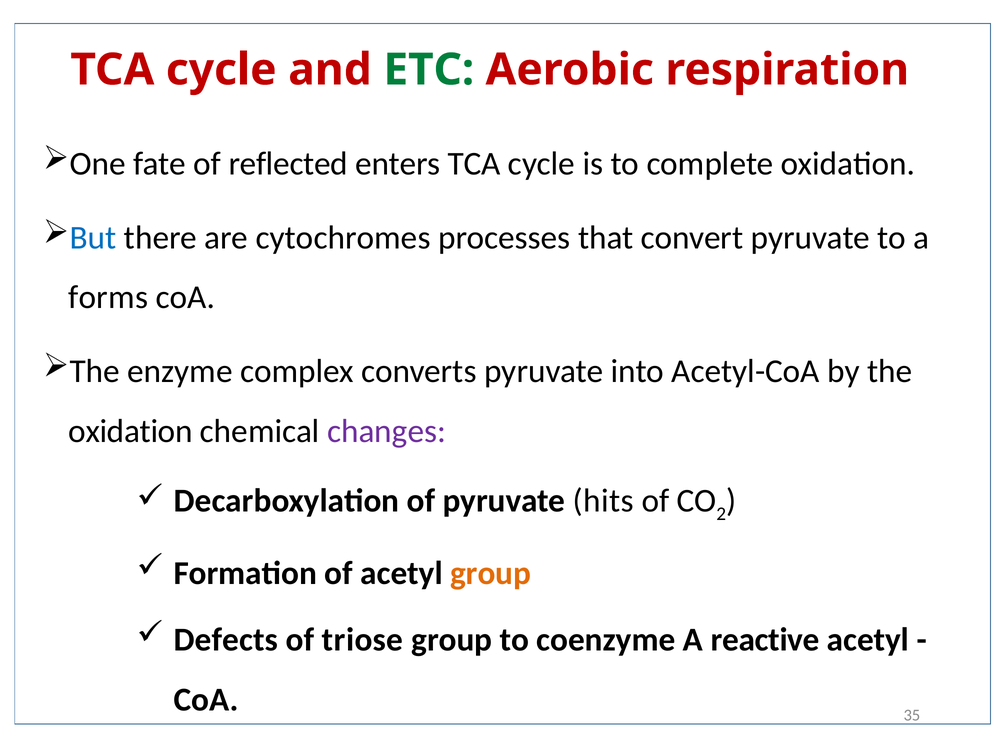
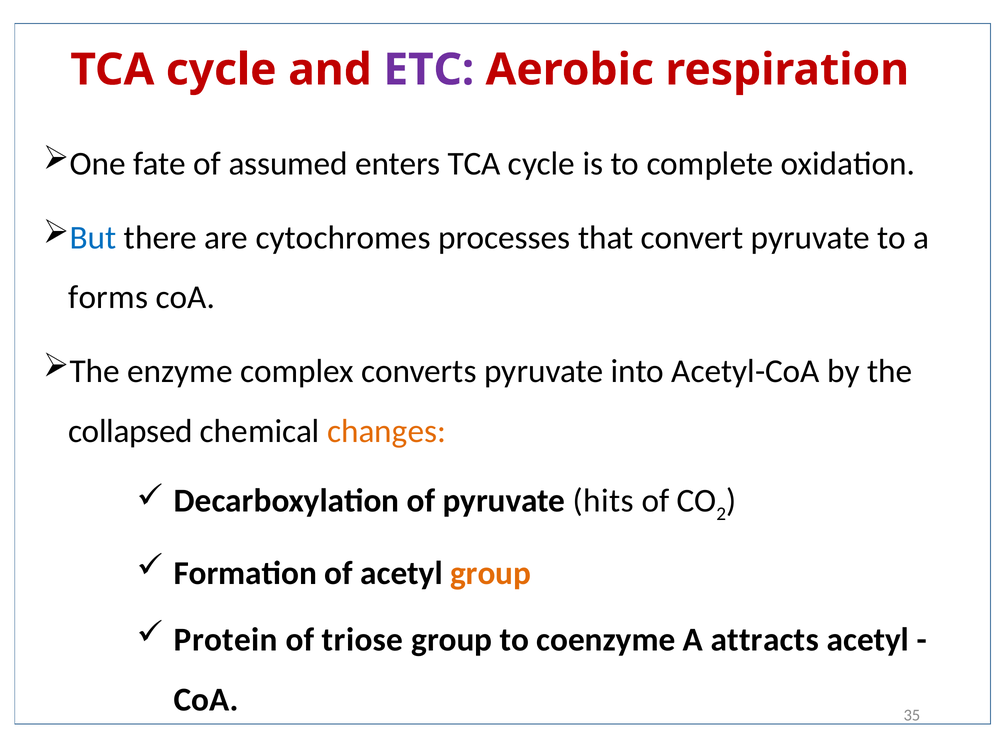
ETC colour: green -> purple
reflected: reflected -> assumed
oxidation at (130, 431): oxidation -> collapsed
changes colour: purple -> orange
Defects: Defects -> Protein
reactive: reactive -> attracts
